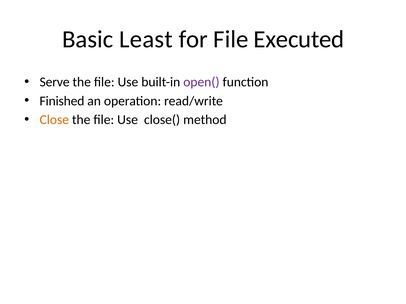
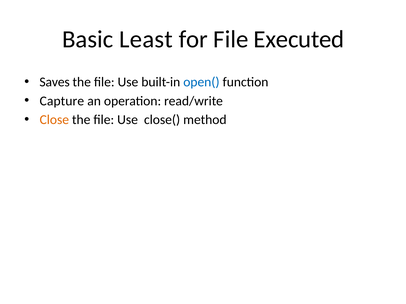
Serve: Serve -> Saves
open( colour: purple -> blue
Finished: Finished -> Capture
